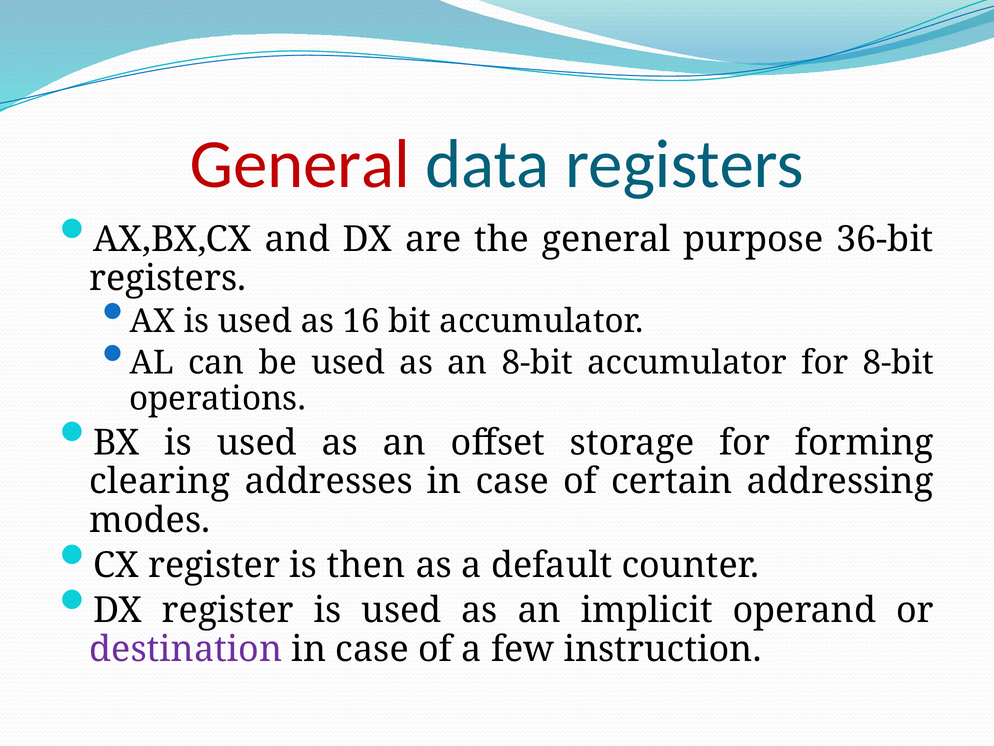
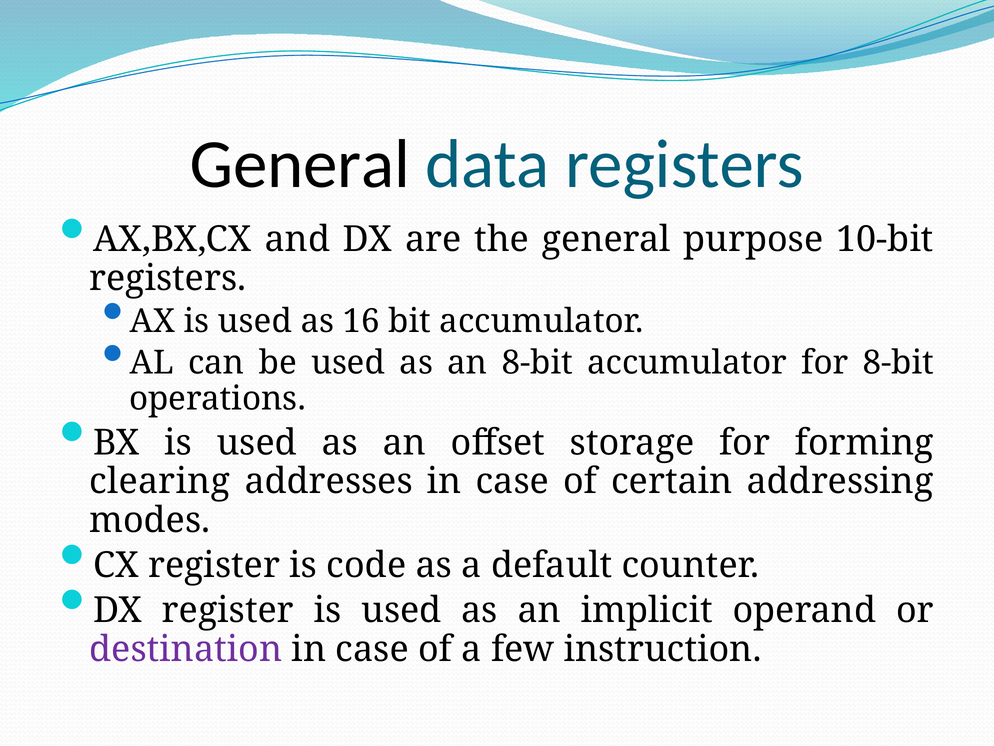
General at (300, 164) colour: red -> black
36-bit: 36-bit -> 10-bit
then: then -> code
